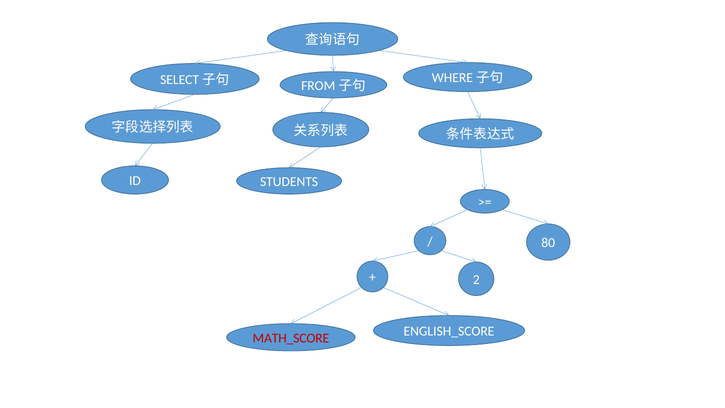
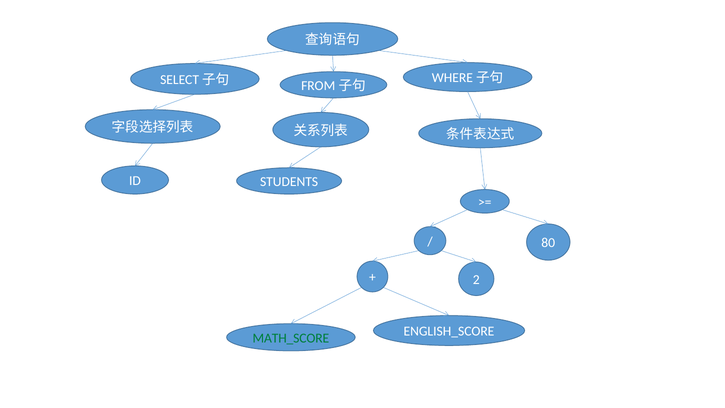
MATH_SCORE colour: red -> green
